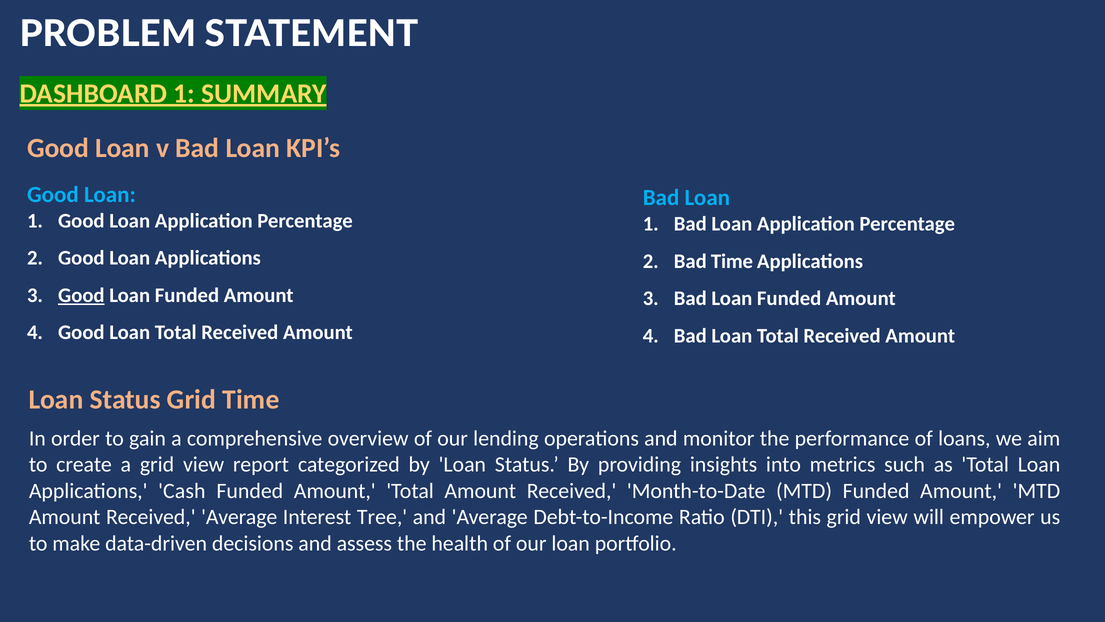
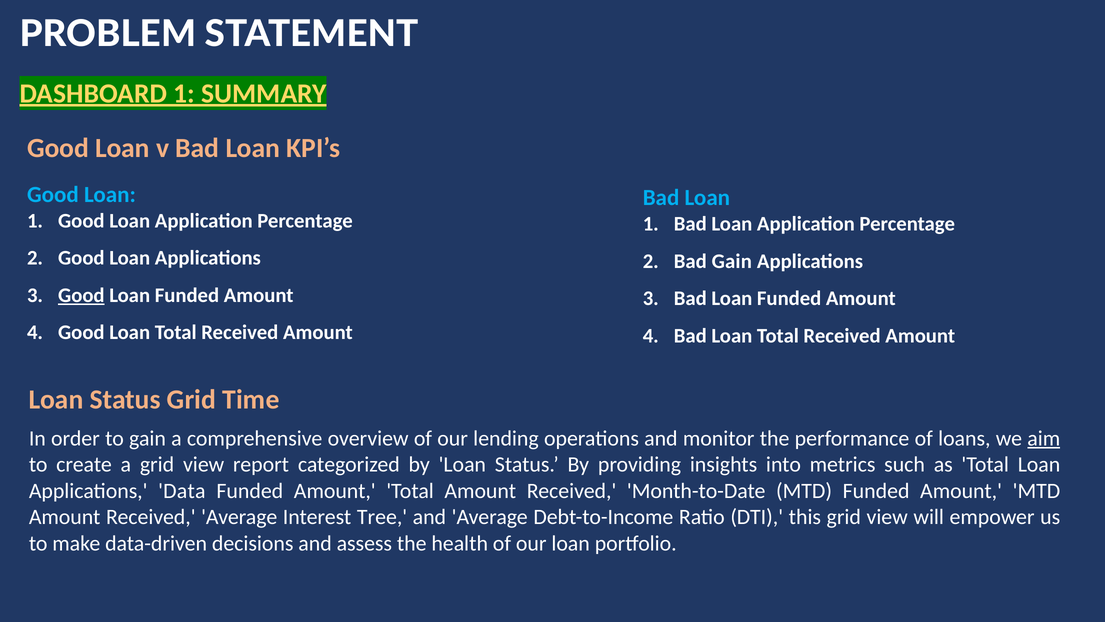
Bad Time: Time -> Gain
aim underline: none -> present
Cash: Cash -> Data
